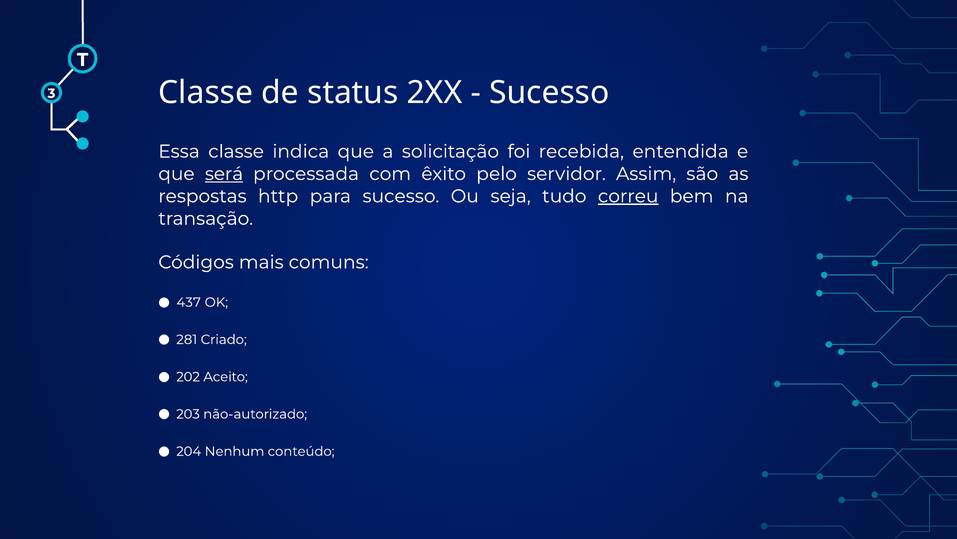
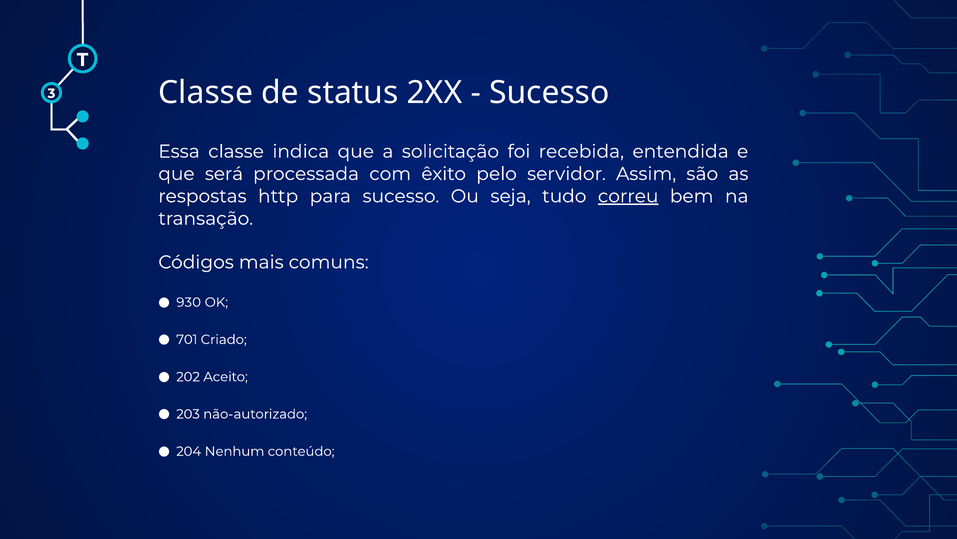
será underline: present -> none
437: 437 -> 930
281: 281 -> 701
